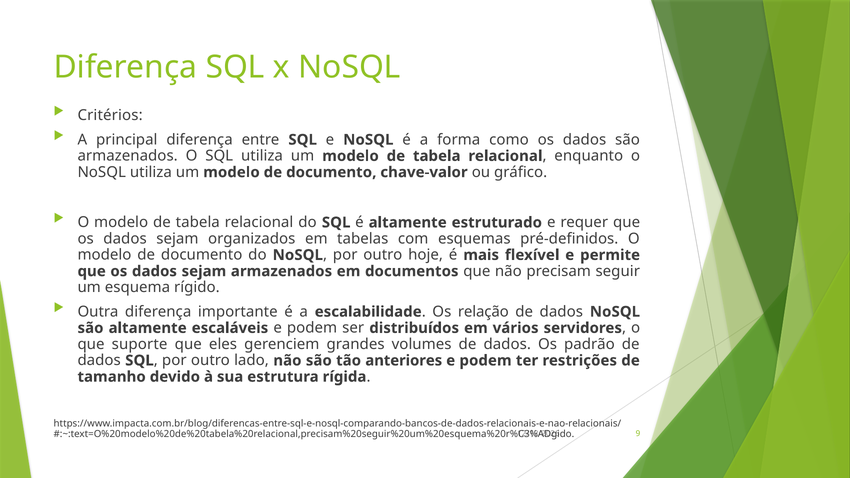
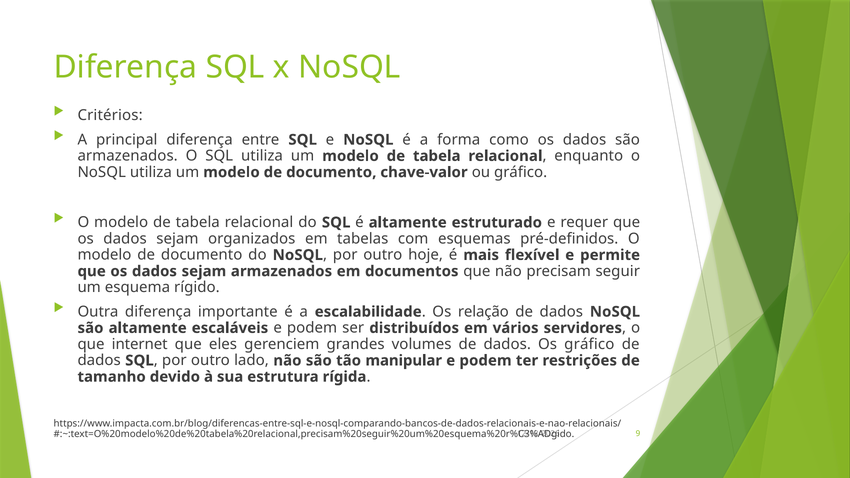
suporte: suporte -> internet
Os padrão: padrão -> gráfico
anteriores: anteriores -> manipular
